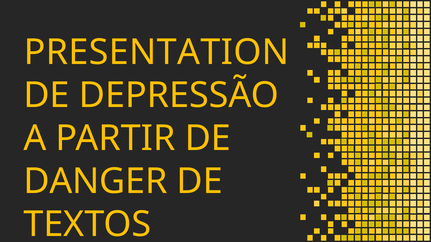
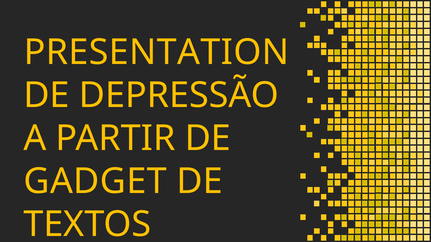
DANGER: DANGER -> GADGET
